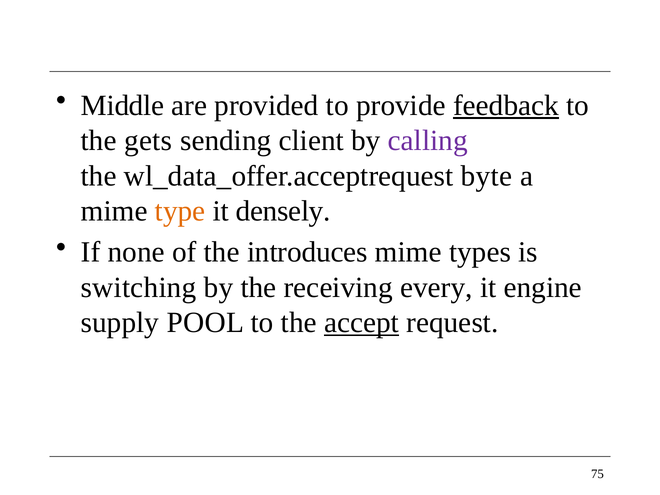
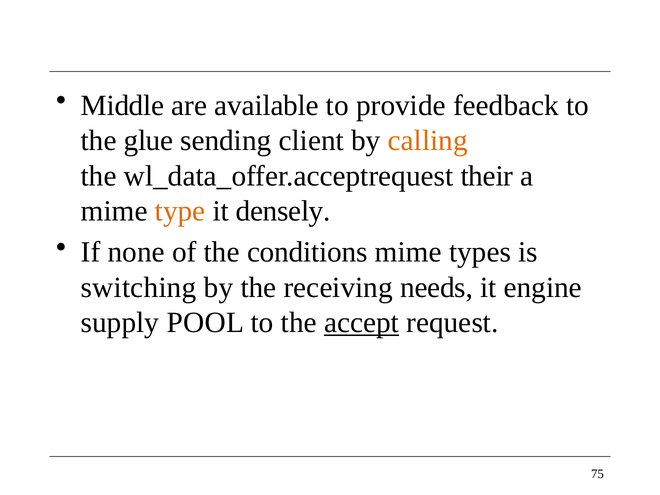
provided: provided -> available
feedback underline: present -> none
gets: gets -> glue
calling colour: purple -> orange
byte: byte -> their
introduces: introduces -> conditions
every: every -> needs
